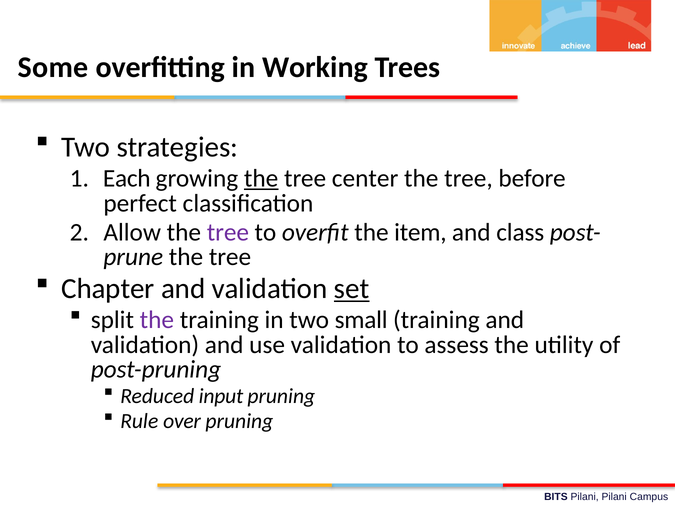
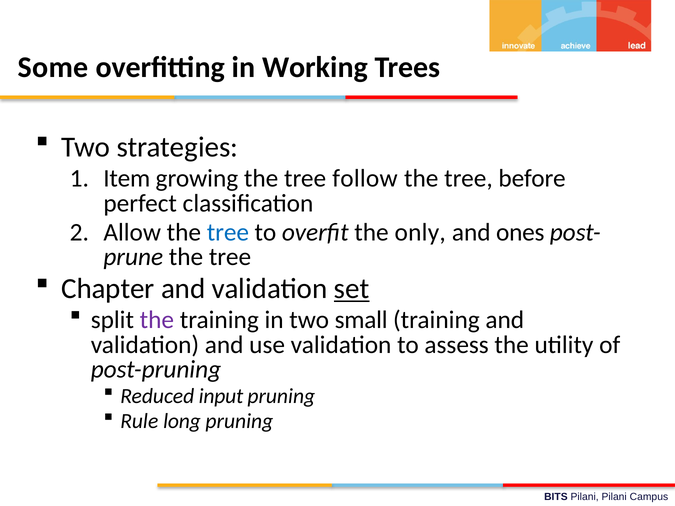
Each: Each -> Item
the at (261, 179) underline: present -> none
center: center -> follow
tree at (228, 233) colour: purple -> blue
item: item -> only
class: class -> ones
over: over -> long
